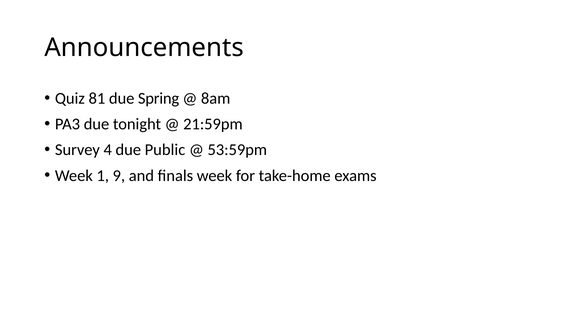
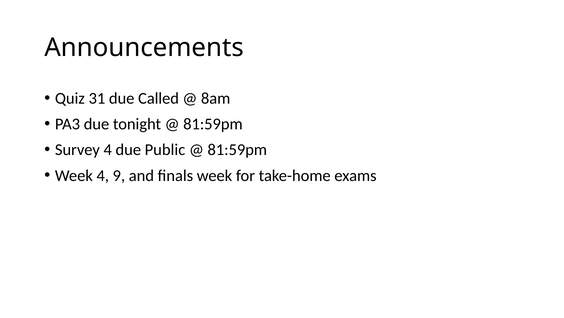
81: 81 -> 31
Spring: Spring -> Called
21:59pm at (213, 124): 21:59pm -> 81:59pm
53:59pm at (237, 150): 53:59pm -> 81:59pm
Week 1: 1 -> 4
